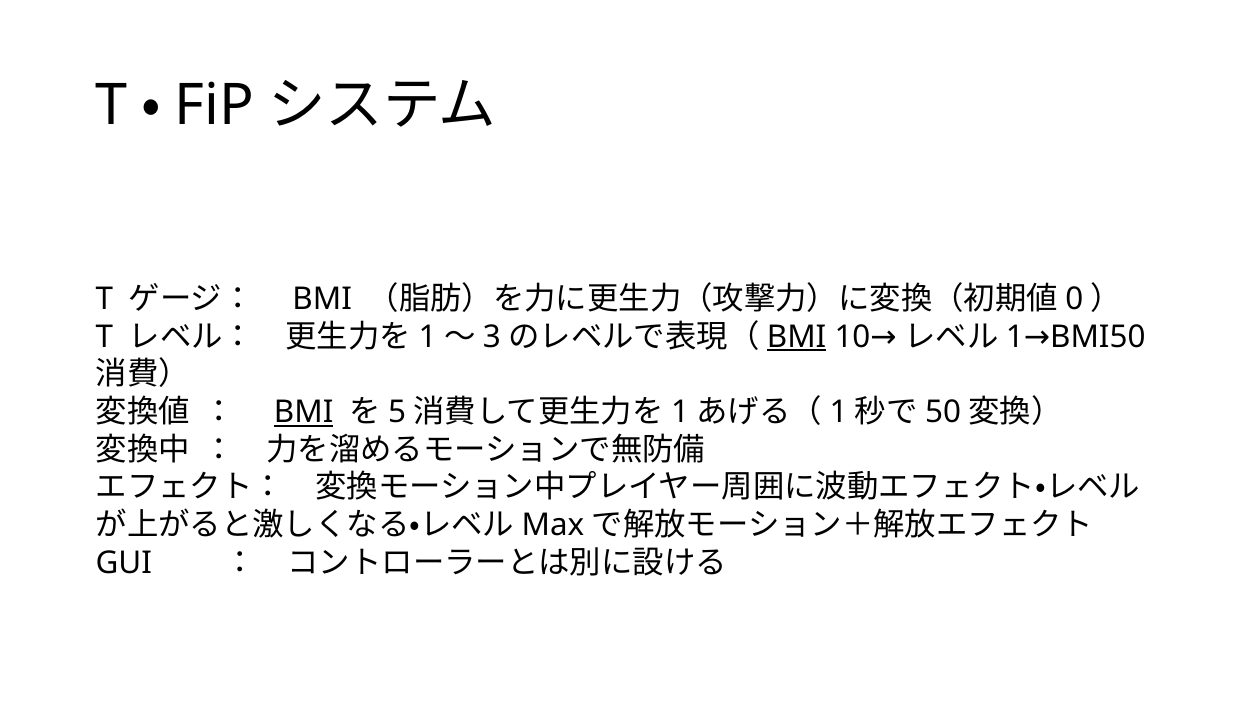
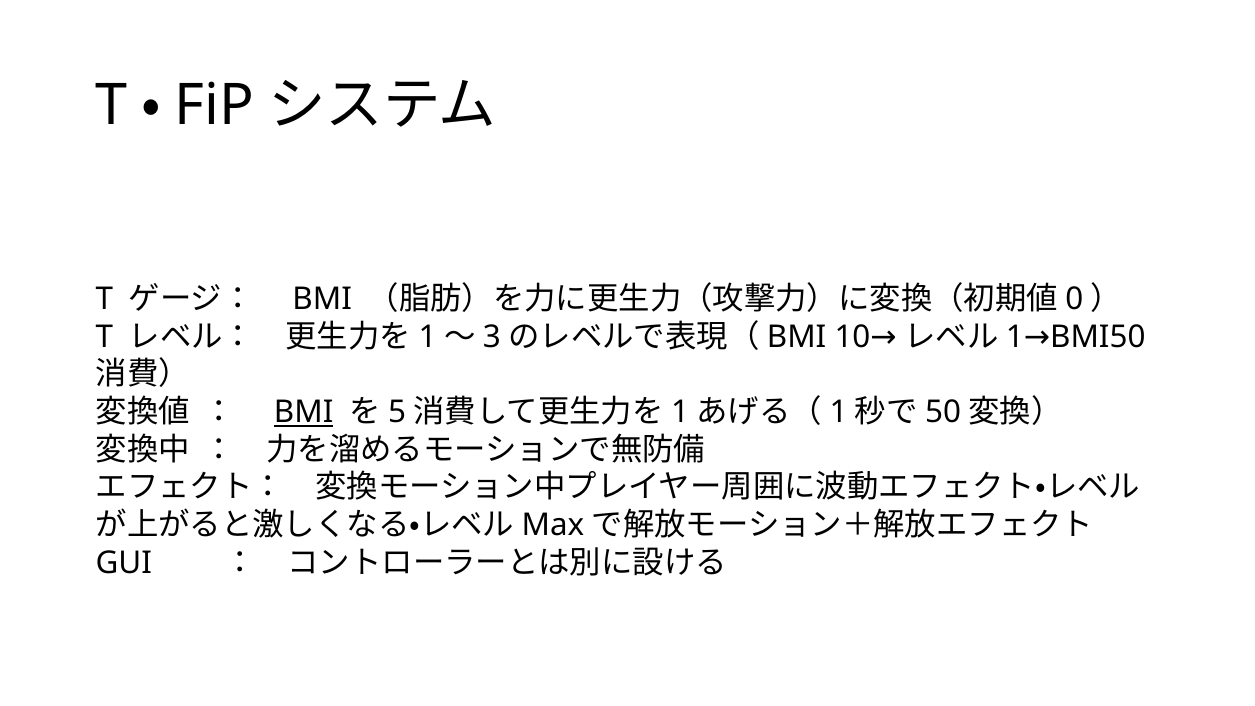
BMI at (797, 337) underline: present -> none
